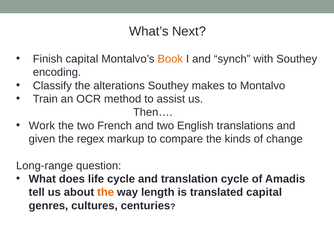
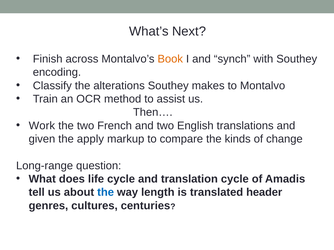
Finish capital: capital -> across
regex: regex -> apply
the at (106, 193) colour: orange -> blue
translated capital: capital -> header
